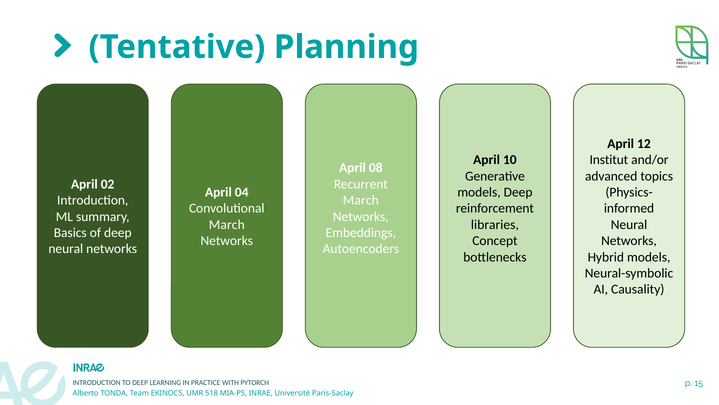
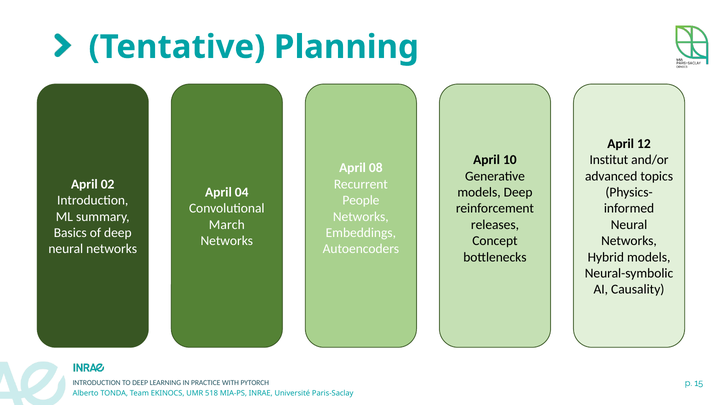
March at (361, 200): March -> People
libraries: libraries -> releases
